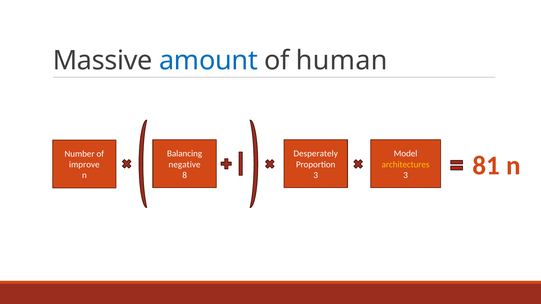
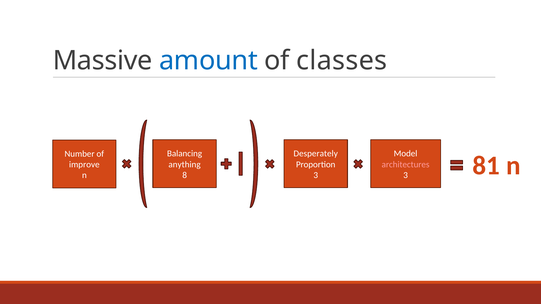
human: human -> classes
negative: negative -> anything
architectures colour: yellow -> pink
